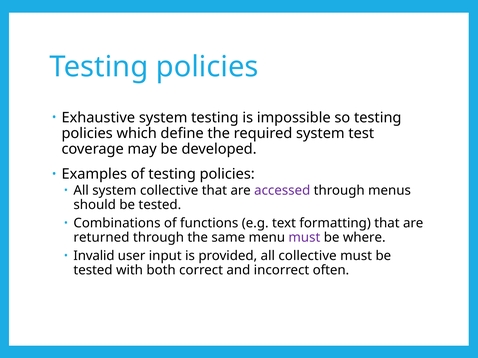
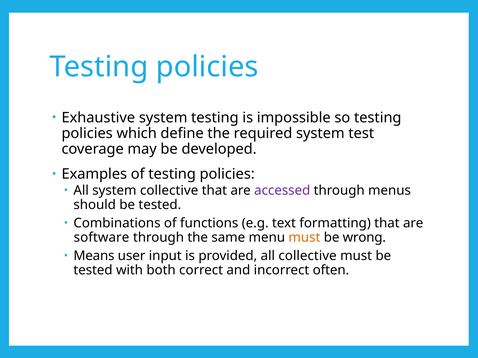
returned: returned -> software
must at (304, 238) colour: purple -> orange
where: where -> wrong
Invalid: Invalid -> Means
